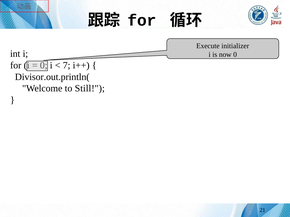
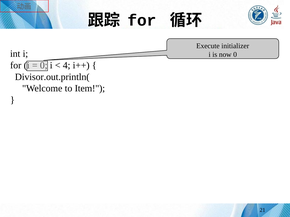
7: 7 -> 4
Still: Still -> Item
